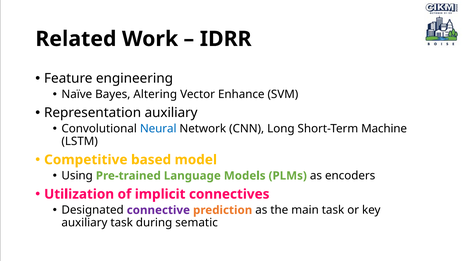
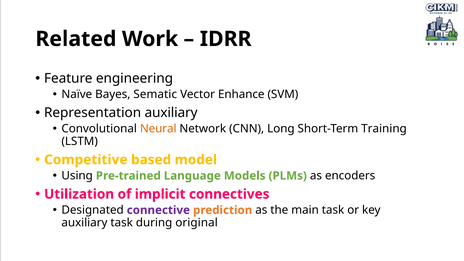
Altering: Altering -> Sematic
Neural colour: blue -> orange
Machine: Machine -> Training
sematic: sematic -> original
